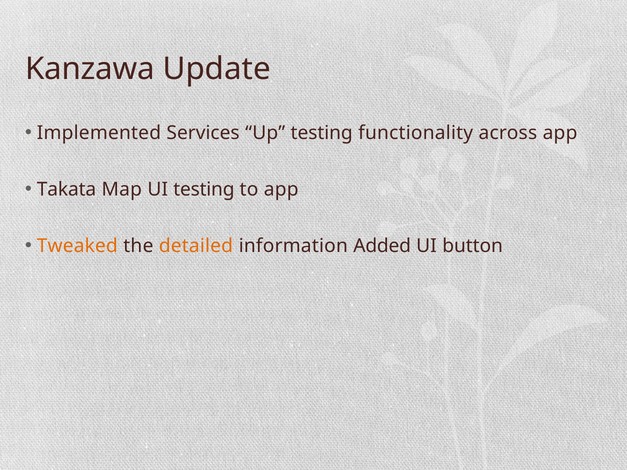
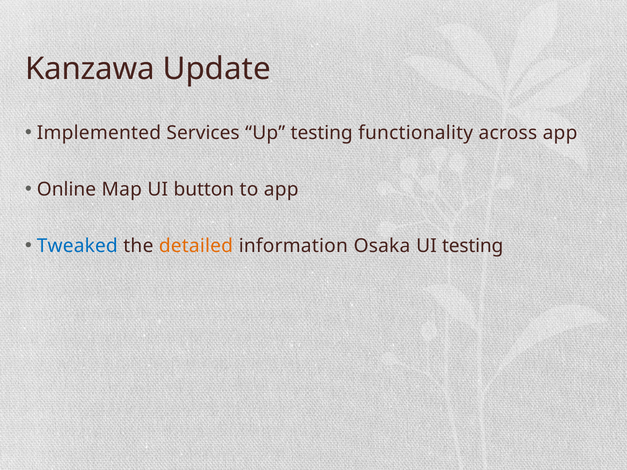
Takata: Takata -> Online
UI testing: testing -> button
Tweaked colour: orange -> blue
Added: Added -> Osaka
UI button: button -> testing
